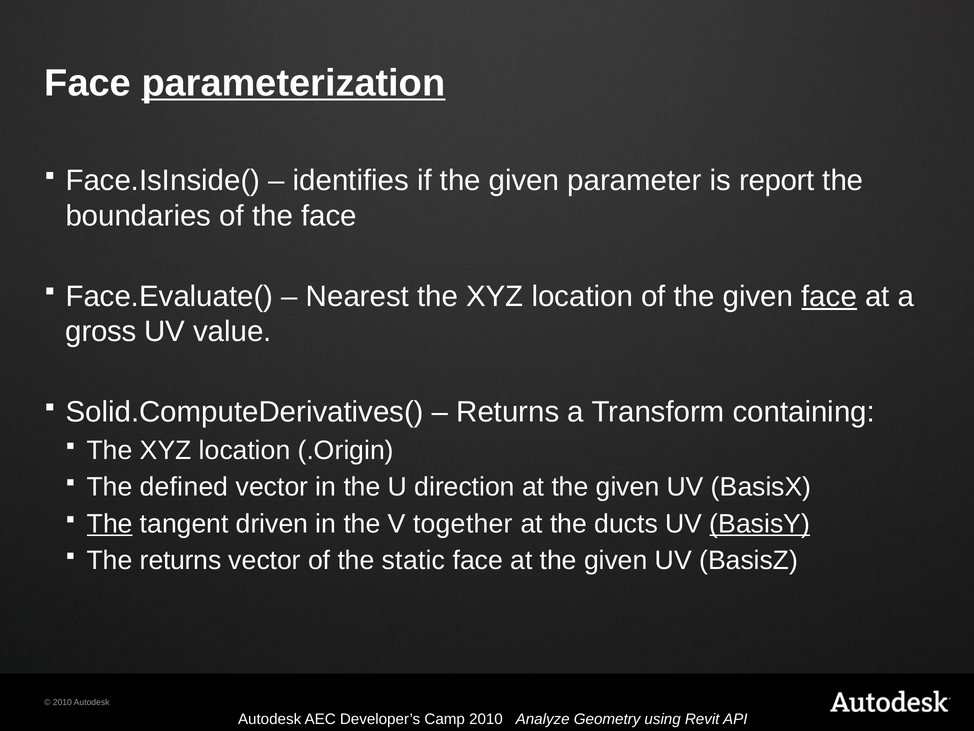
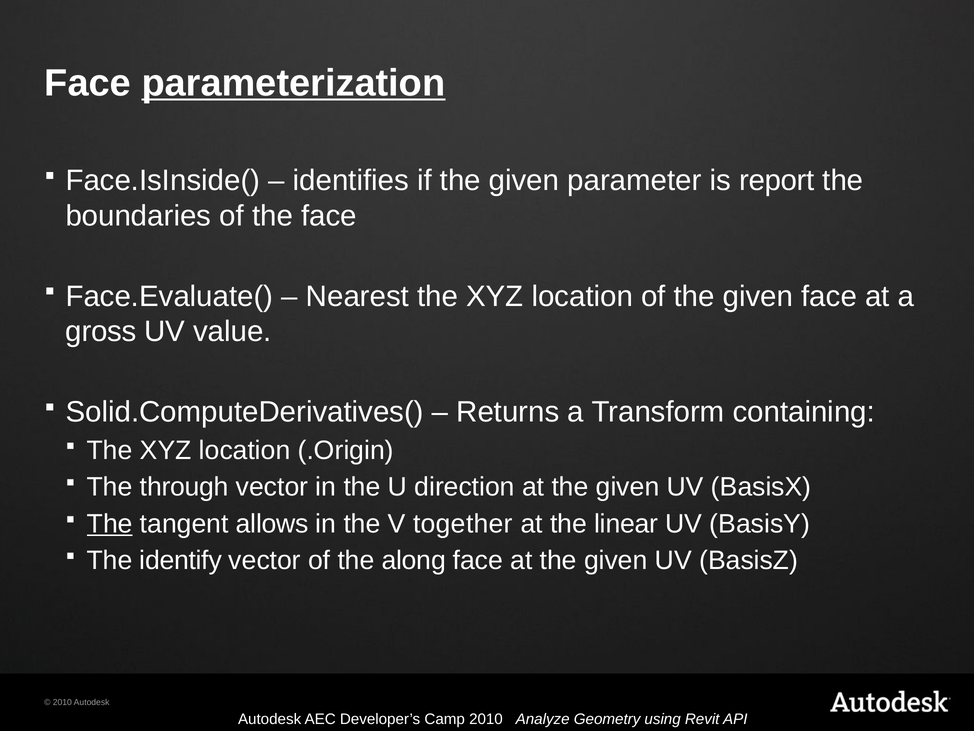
face at (829, 296) underline: present -> none
defined: defined -> through
driven: driven -> allows
ducts: ducts -> linear
BasisY underline: present -> none
The returns: returns -> identify
static: static -> along
